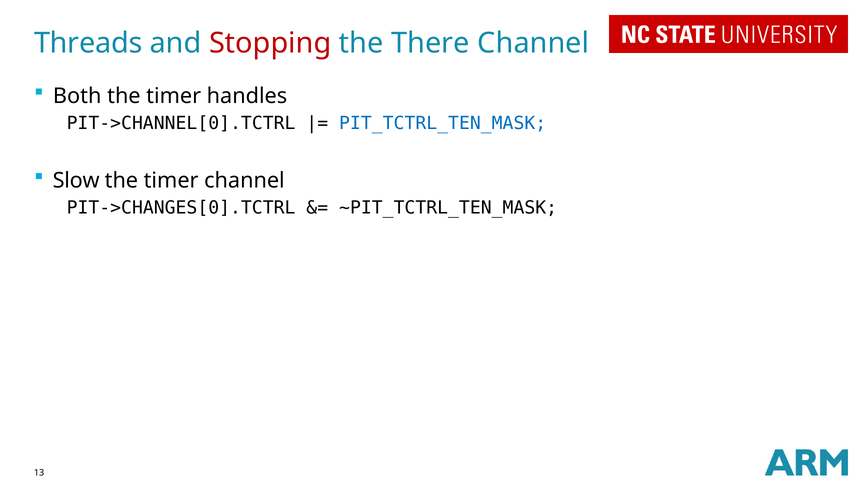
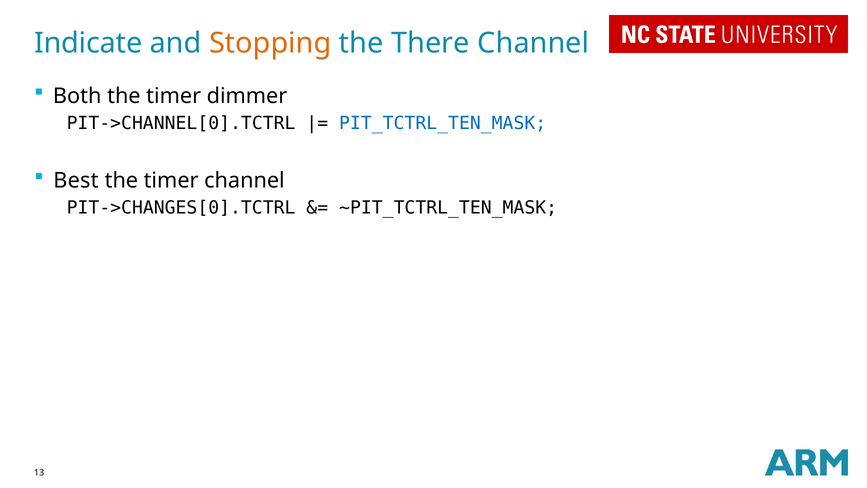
Threads: Threads -> Indicate
Stopping colour: red -> orange
handles: handles -> dimmer
Slow: Slow -> Best
